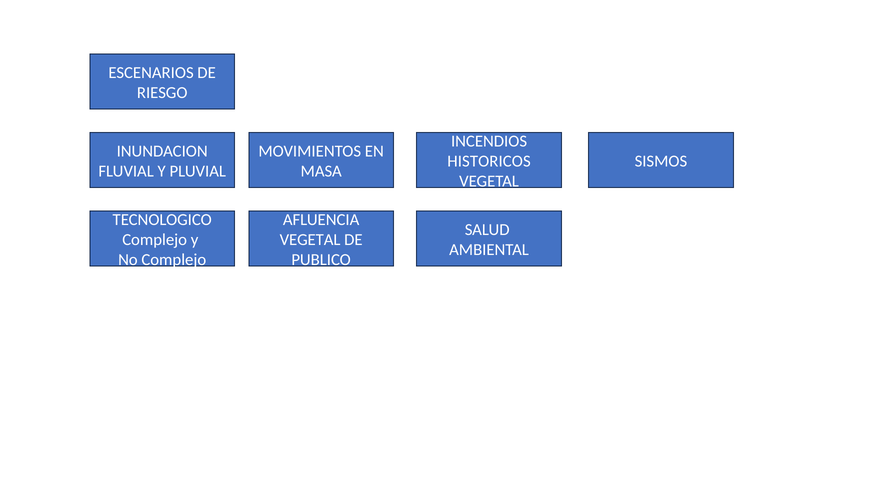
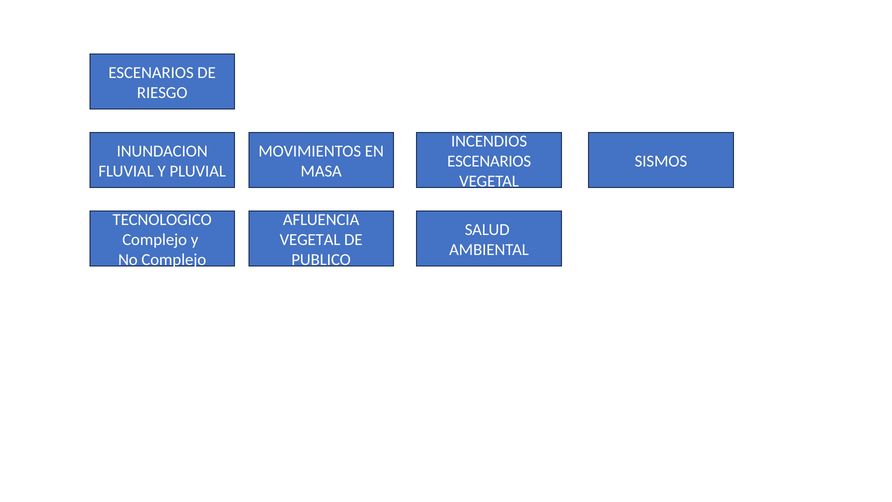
HISTORICOS at (489, 161): HISTORICOS -> ESCENARIOS
